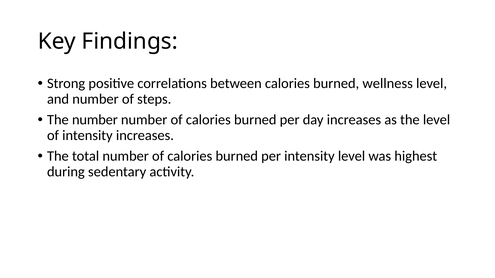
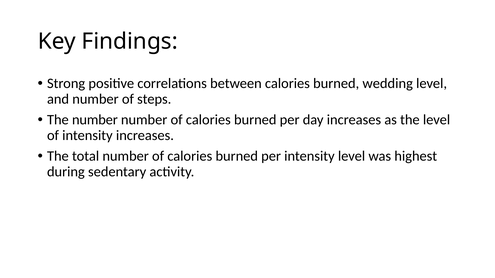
wellness: wellness -> wedding
